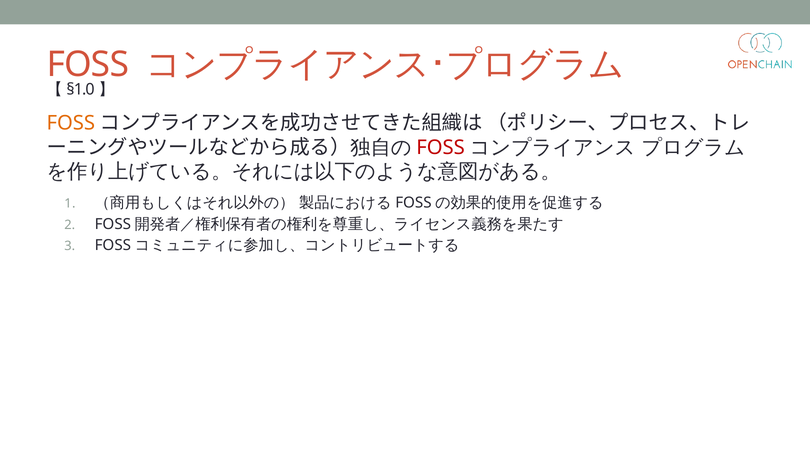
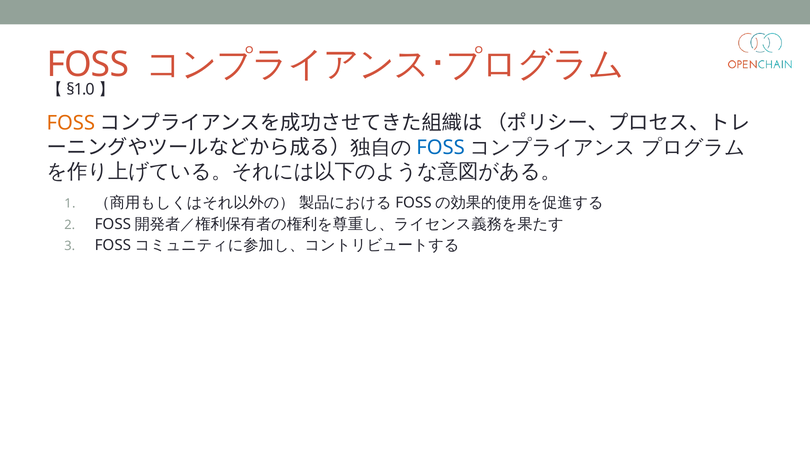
FOSS at (441, 147) colour: red -> blue
